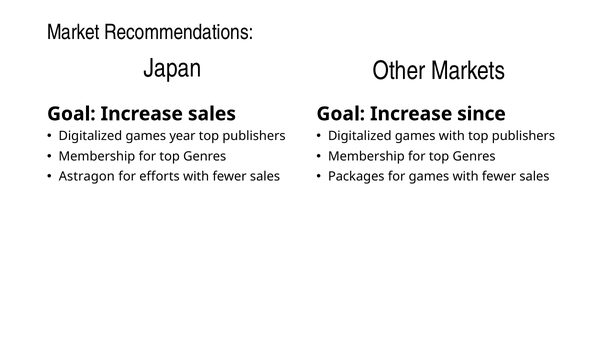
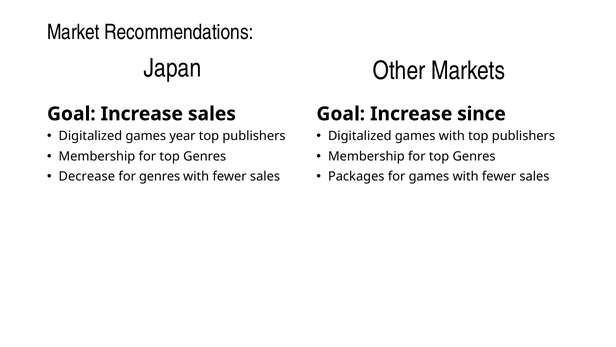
Astragon: Astragon -> Decrease
for efforts: efforts -> genres
